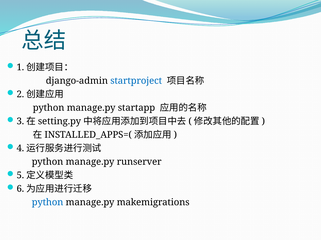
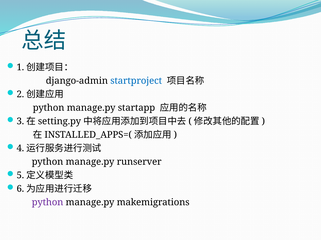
python at (48, 203) colour: blue -> purple
